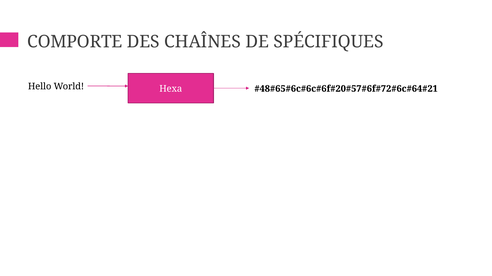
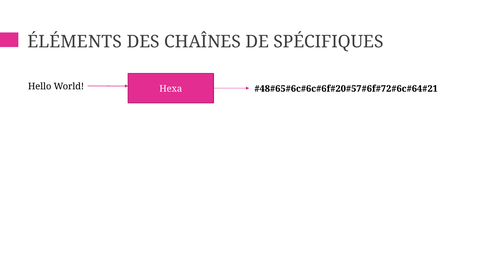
COMPORTE: COMPORTE -> ÉLÉMENTS
